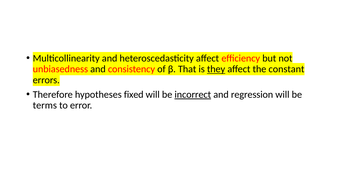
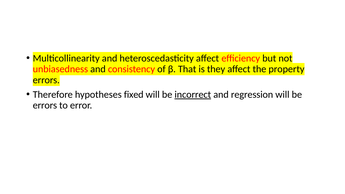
they underline: present -> none
constant: constant -> property
terms at (45, 105): terms -> errors
